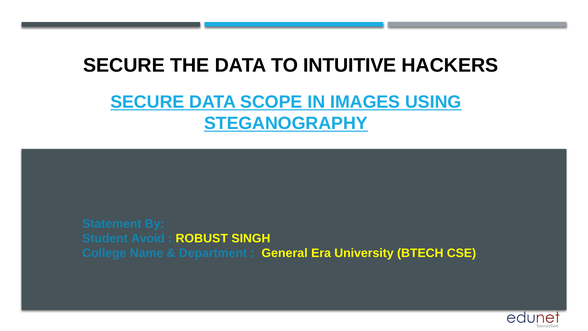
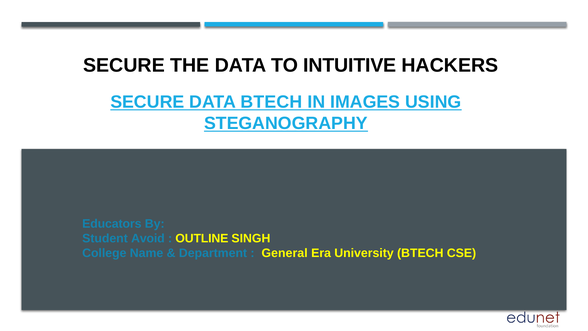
DATA SCOPE: SCOPE -> BTECH
Statement: Statement -> Educators
ROBUST: ROBUST -> OUTLINE
